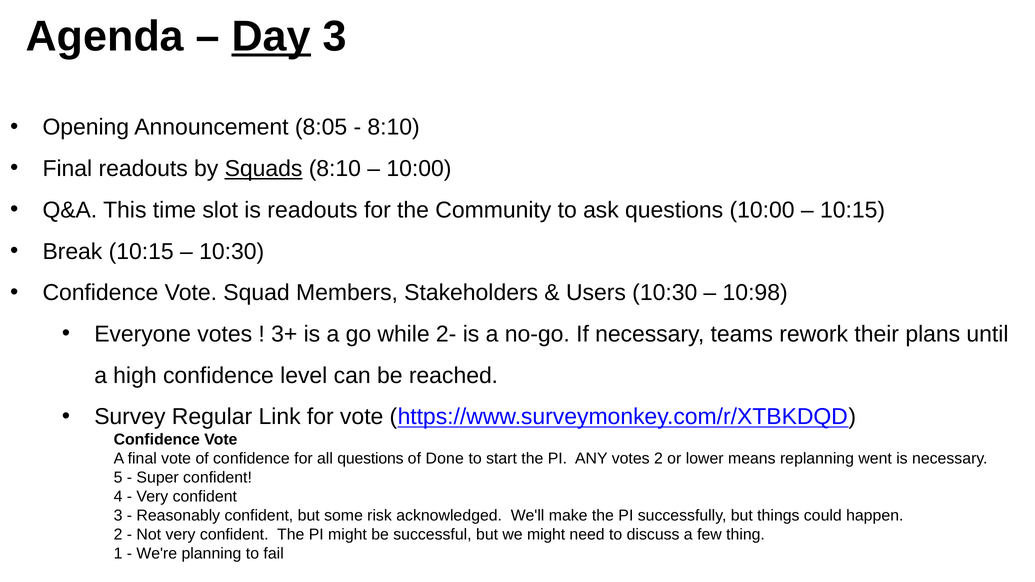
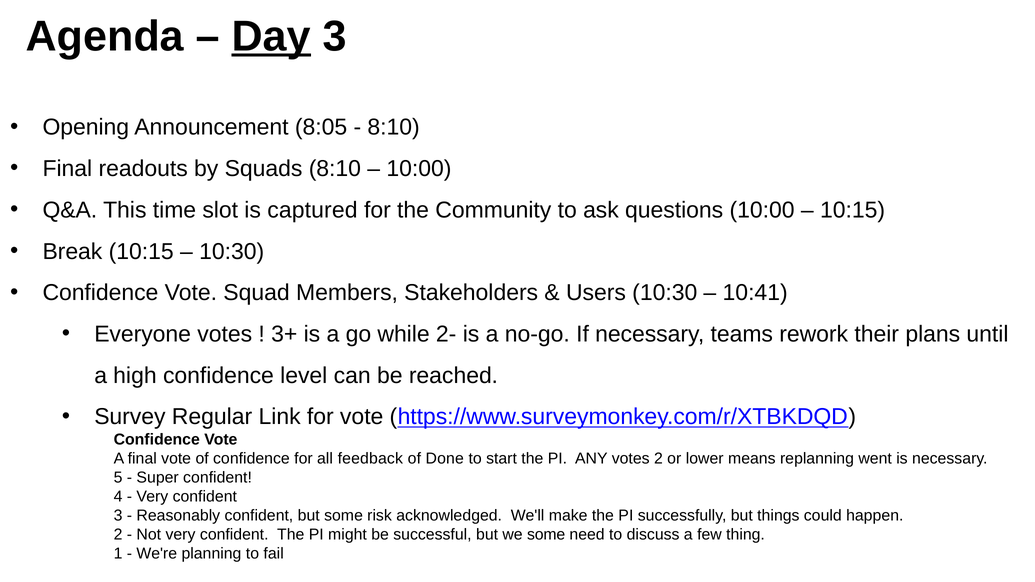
Squads underline: present -> none
is readouts: readouts -> captured
10:98: 10:98 -> 10:41
all questions: questions -> feedback
we might: might -> some
